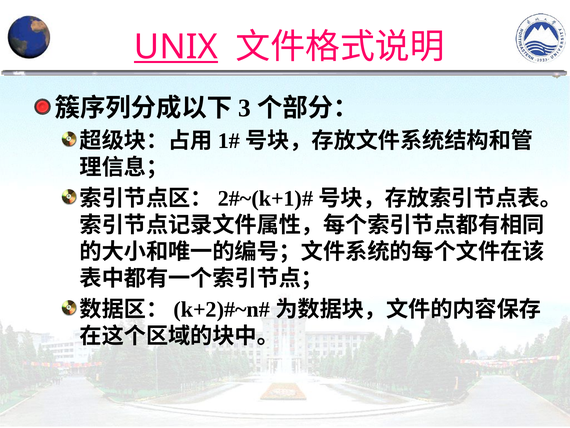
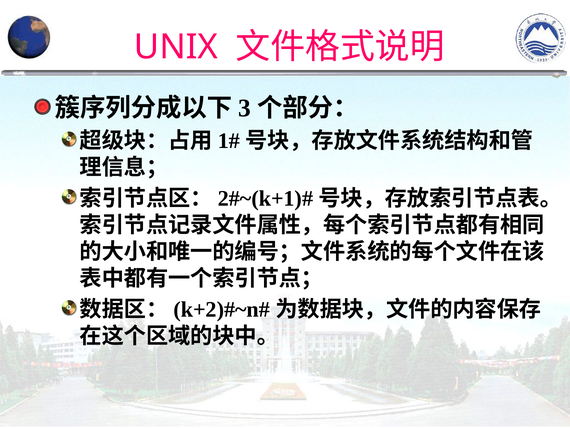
UNIX underline: present -> none
